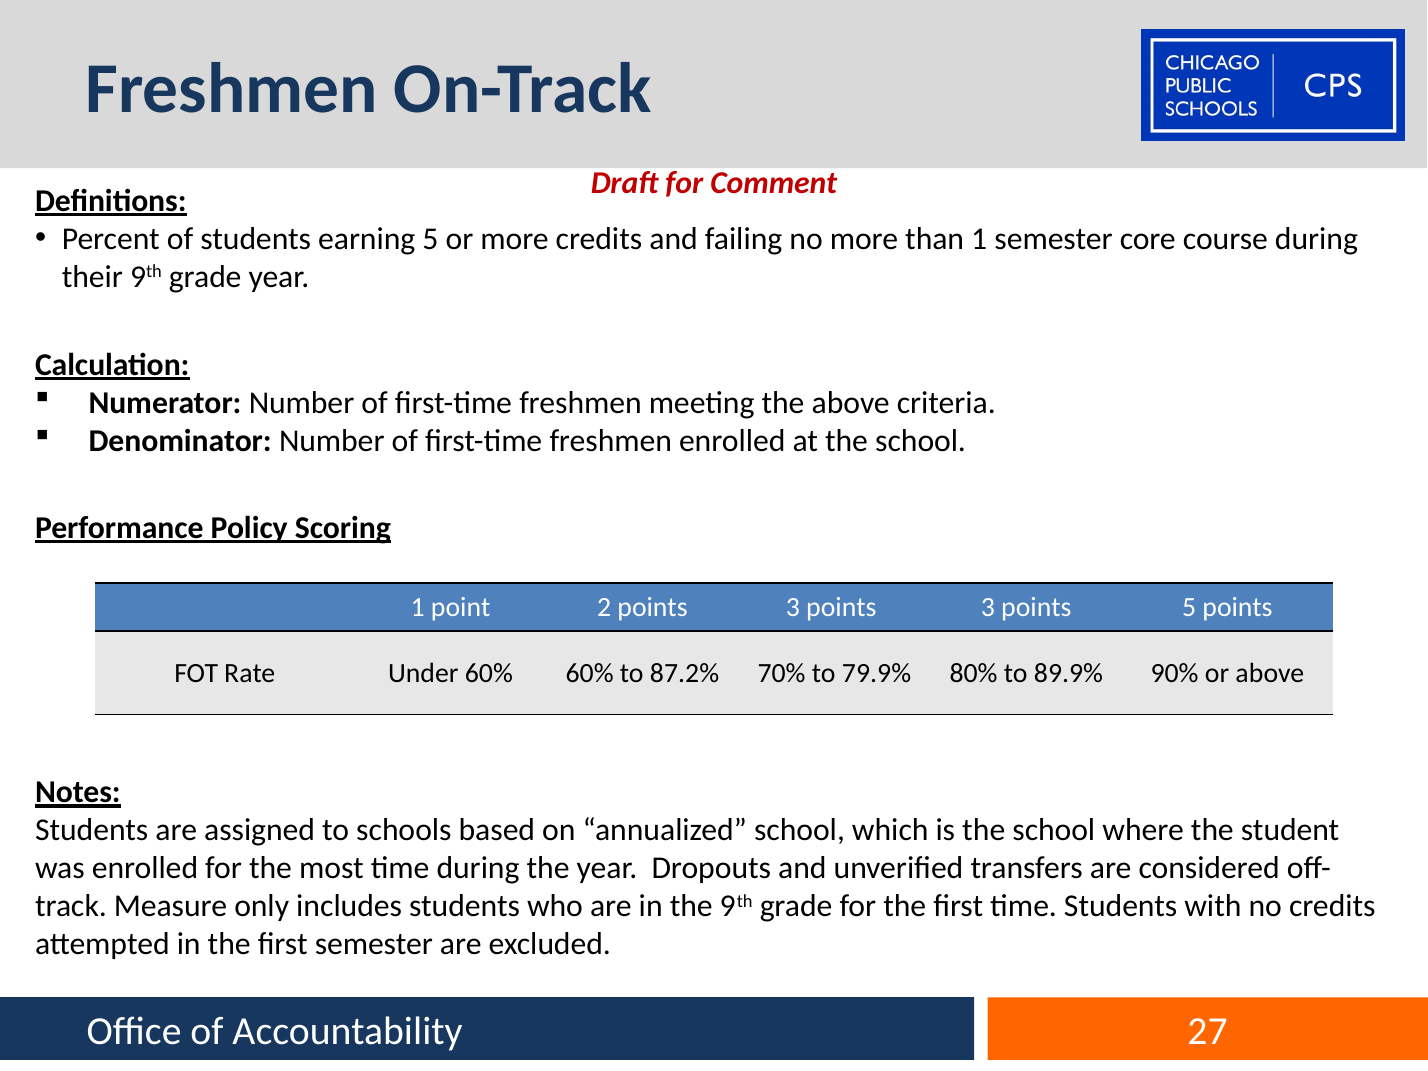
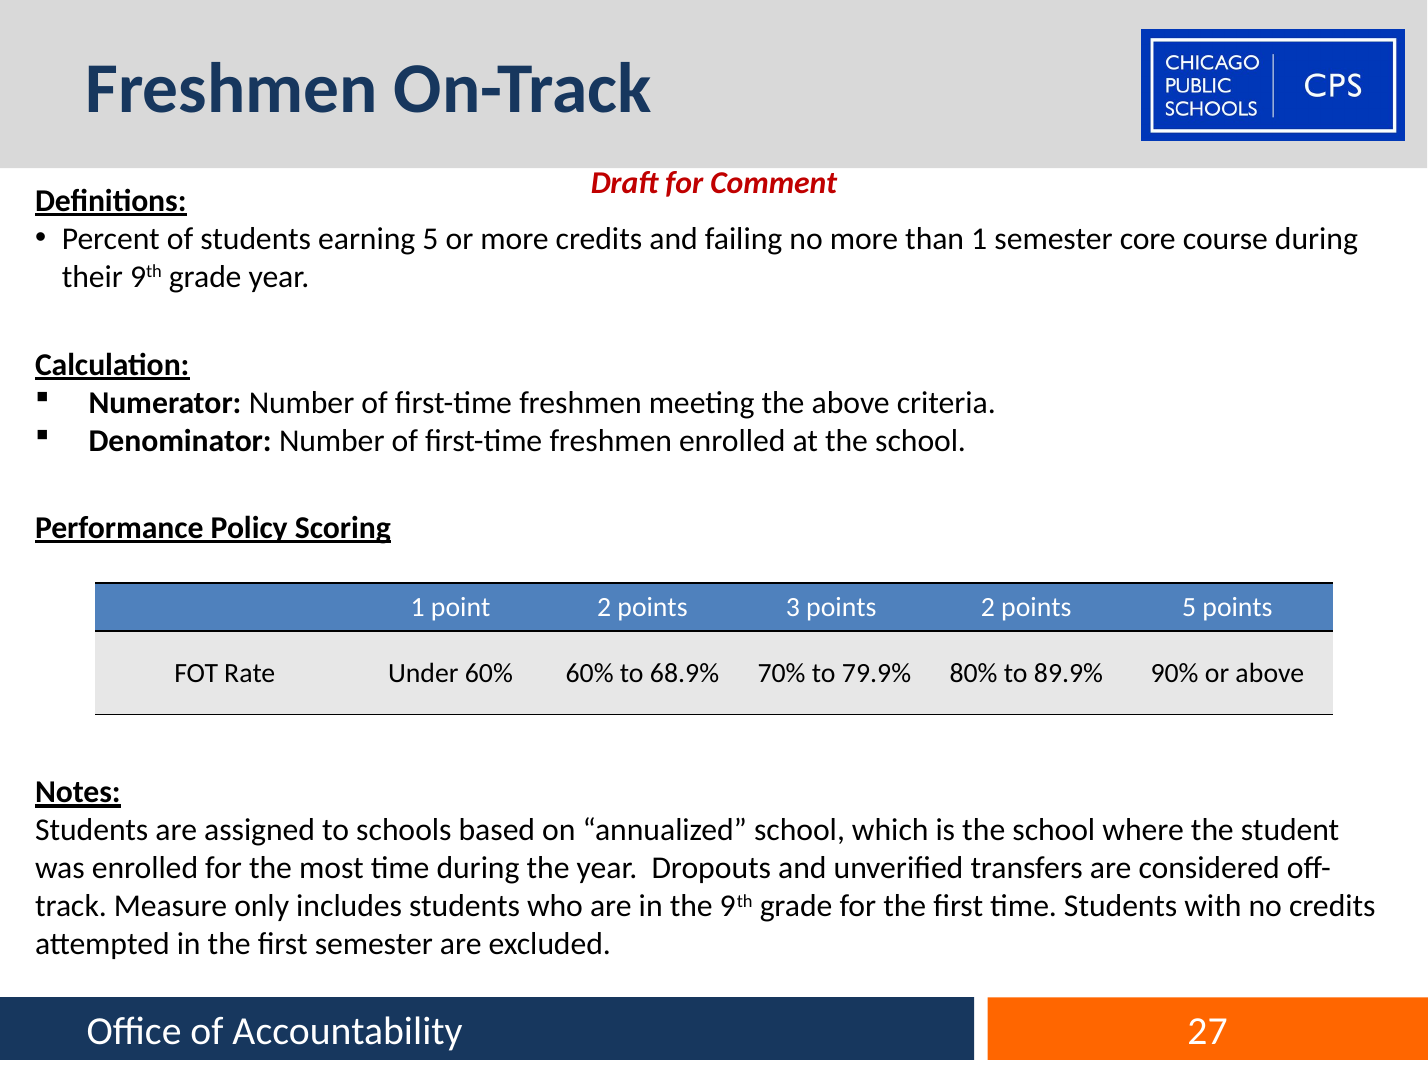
3 points 3: 3 -> 2
87.2%: 87.2% -> 68.9%
